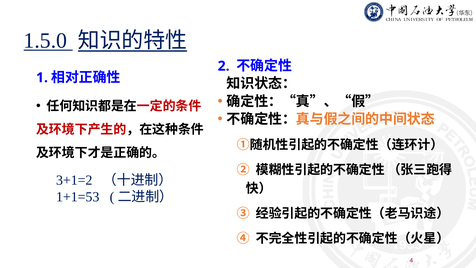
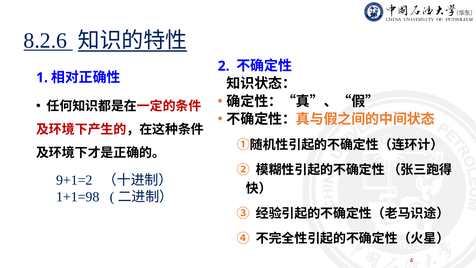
1.5.0: 1.5.0 -> 8.2.6
3+1=2: 3+1=2 -> 9+1=2
1+1=53: 1+1=53 -> 1+1=98
